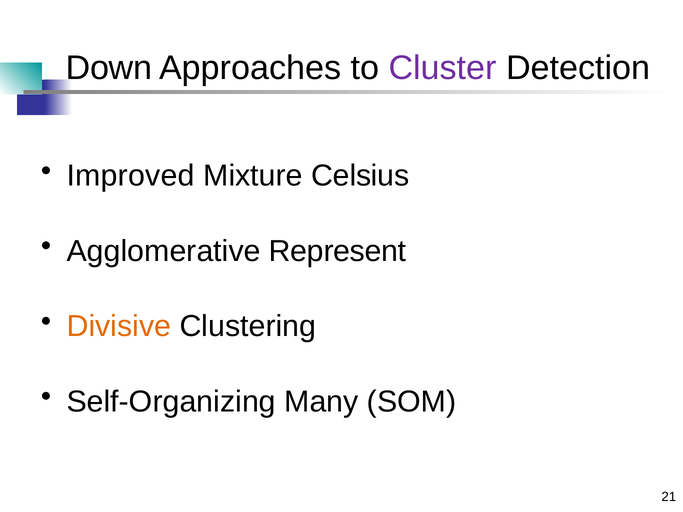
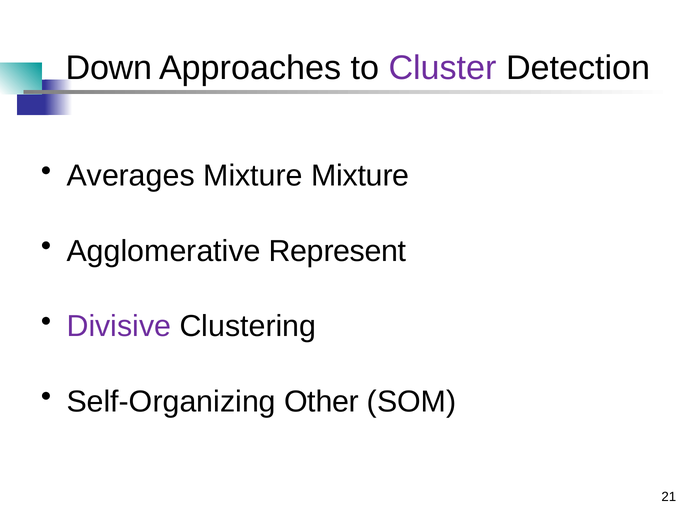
Improved: Improved -> Averages
Mixture Celsius: Celsius -> Mixture
Divisive colour: orange -> purple
Many: Many -> Other
